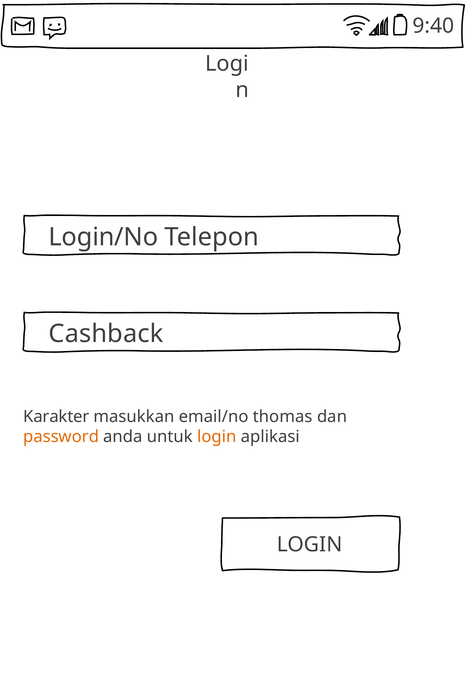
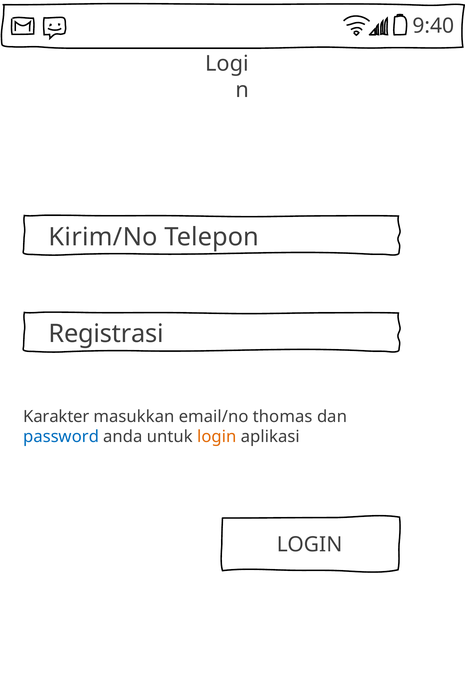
Login/No: Login/No -> Kirim/No
Cashback: Cashback -> Registrasi
password colour: orange -> blue
